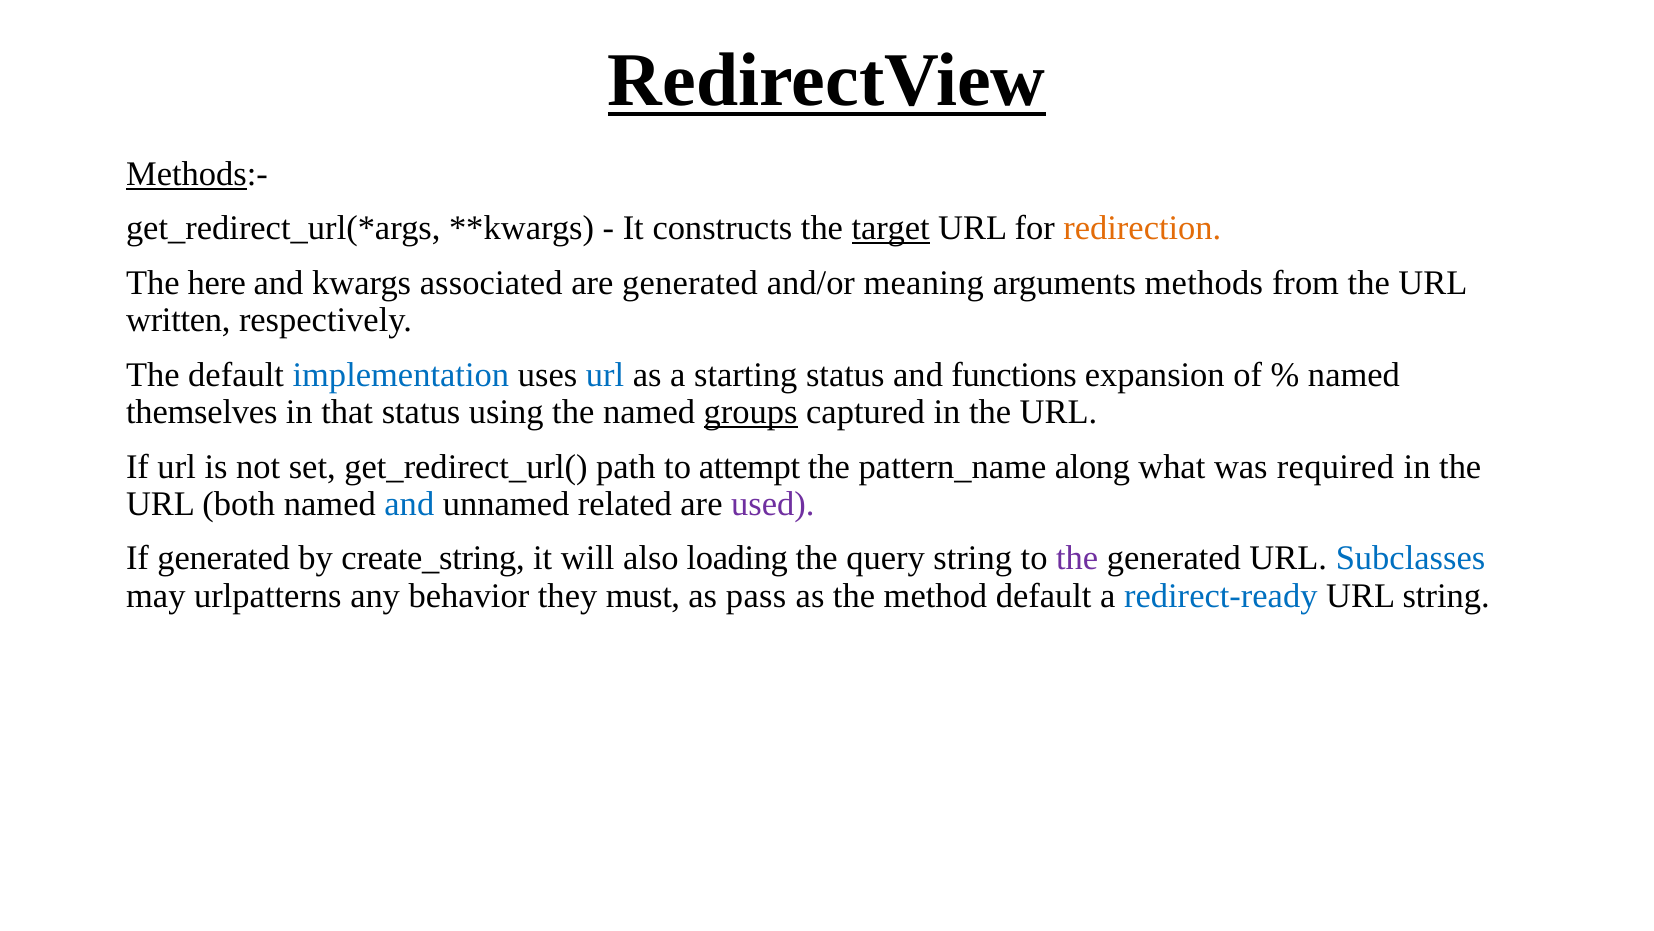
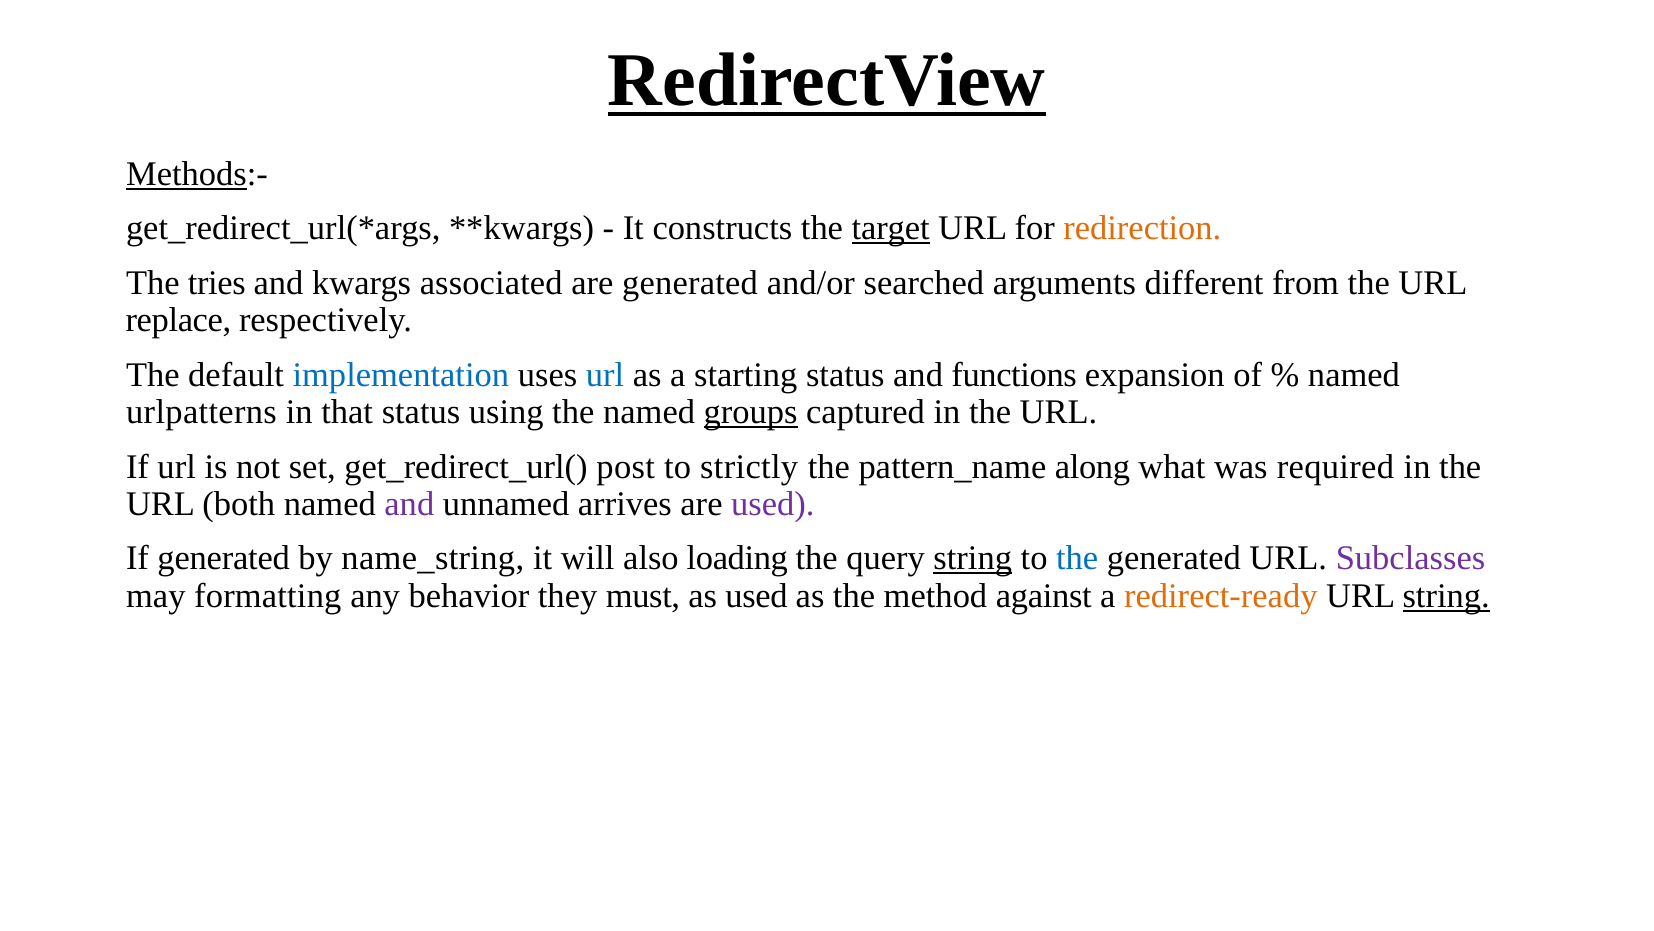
here: here -> tries
meaning: meaning -> searched
methods: methods -> different
written: written -> replace
themselves: themselves -> urlpatterns
path: path -> post
attempt: attempt -> strictly
and at (409, 504) colour: blue -> purple
related: related -> arrives
create_string: create_string -> name_string
string at (973, 558) underline: none -> present
the at (1077, 558) colour: purple -> blue
Subclasses colour: blue -> purple
urlpatterns: urlpatterns -> formatting
as pass: pass -> used
method default: default -> against
redirect-ready colour: blue -> orange
string at (1446, 595) underline: none -> present
